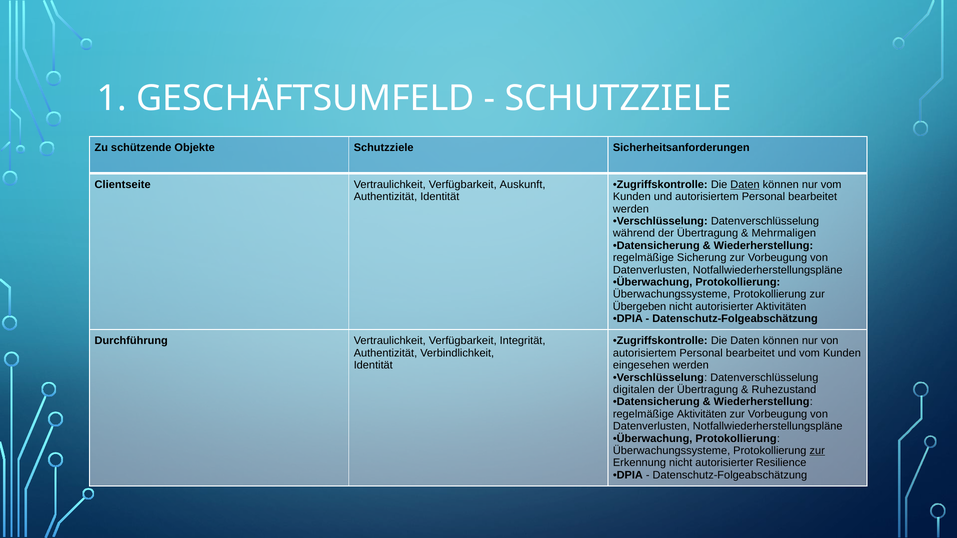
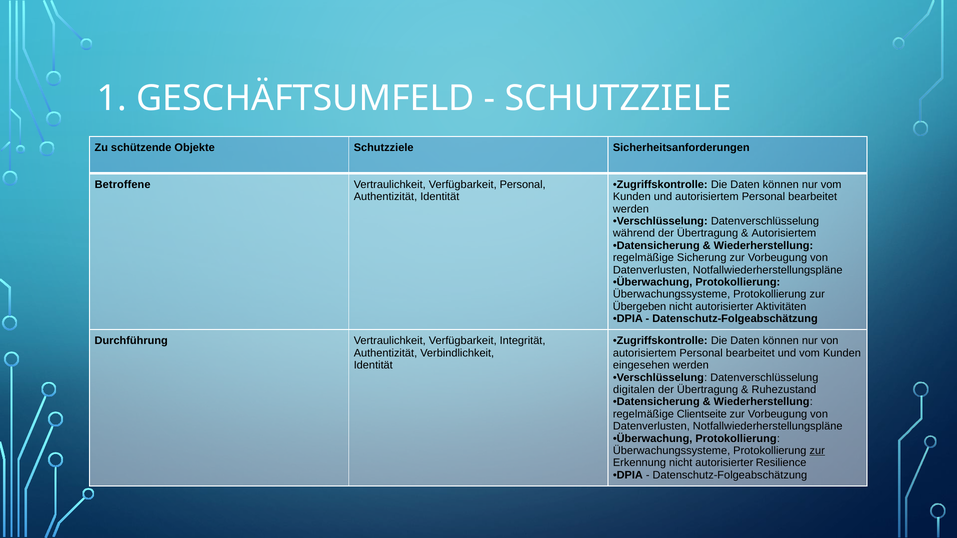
Clientseite: Clientseite -> Betroffene
Verfügbarkeit Auskunft: Auskunft -> Personal
Daten at (745, 185) underline: present -> none
Mehrmaligen at (784, 233): Mehrmaligen -> Autorisiertem
regelmäßige Aktivitäten: Aktivitäten -> Clientseite
